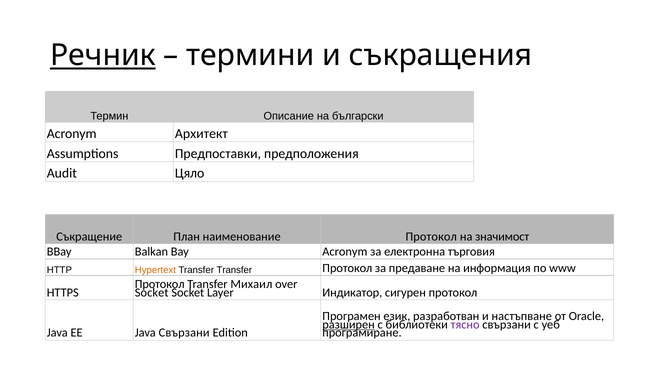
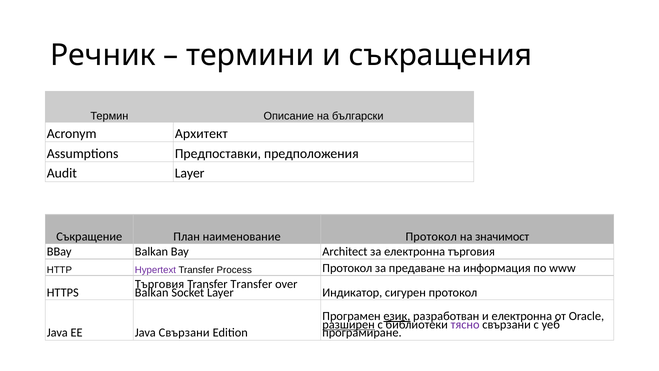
Речник underline: present -> none
Audit Цяло: Цяло -> Layer
Bay Acronym: Acronym -> Architect
Hypertext colour: orange -> purple
Transfer Transfer: Transfer -> Process
Протокол at (160, 284): Протокол -> Търговия
Transfer Михаил: Михаил -> Transfer
Socket at (152, 292): Socket -> Balkan
език underline: none -> present
и настъпване: настъпване -> електронна
